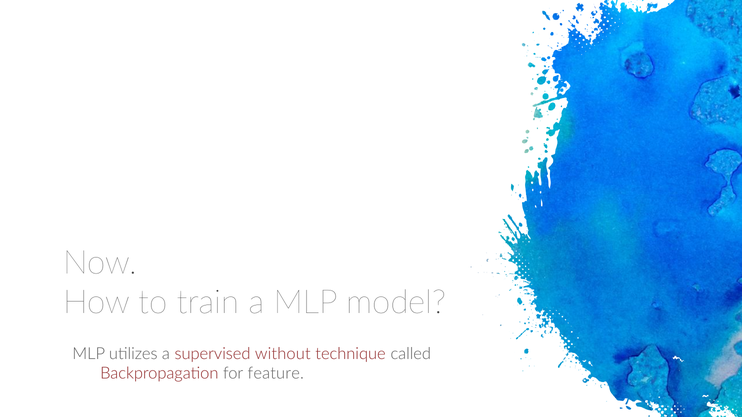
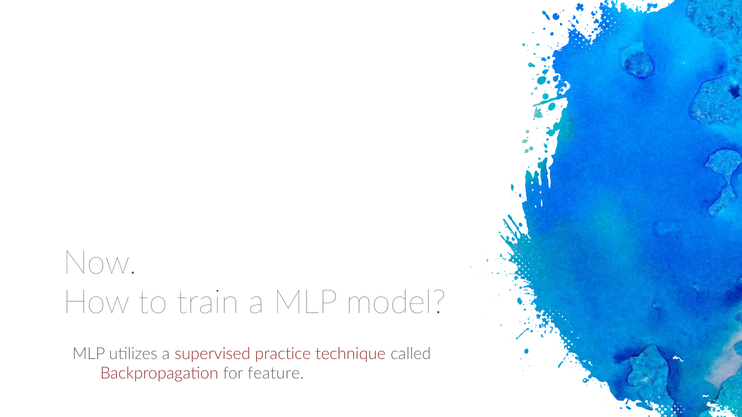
without: without -> practice
